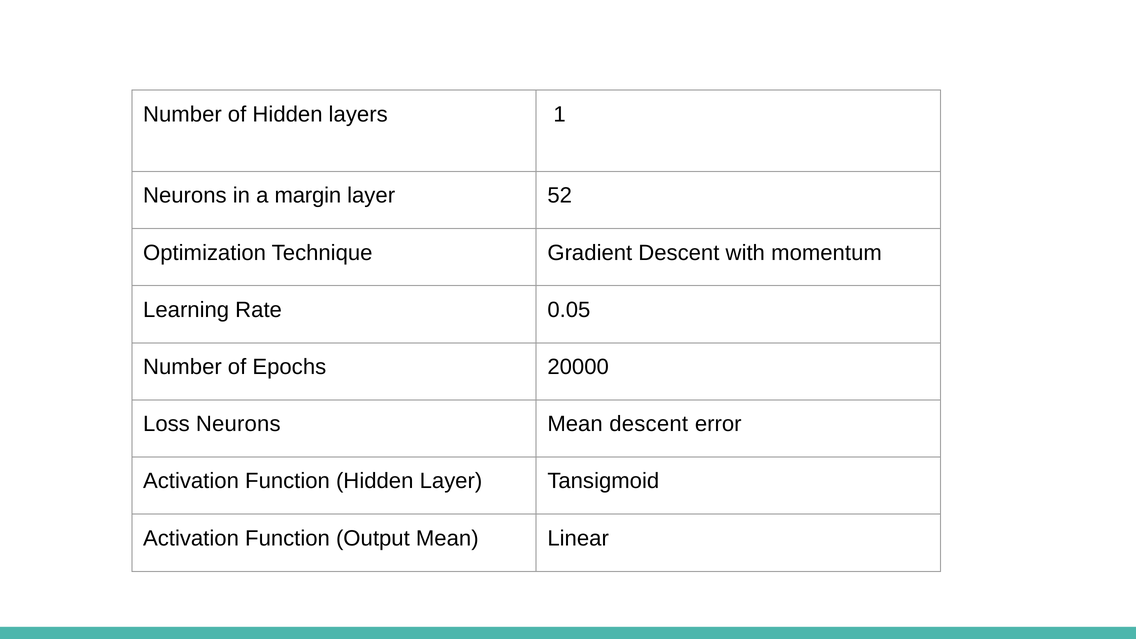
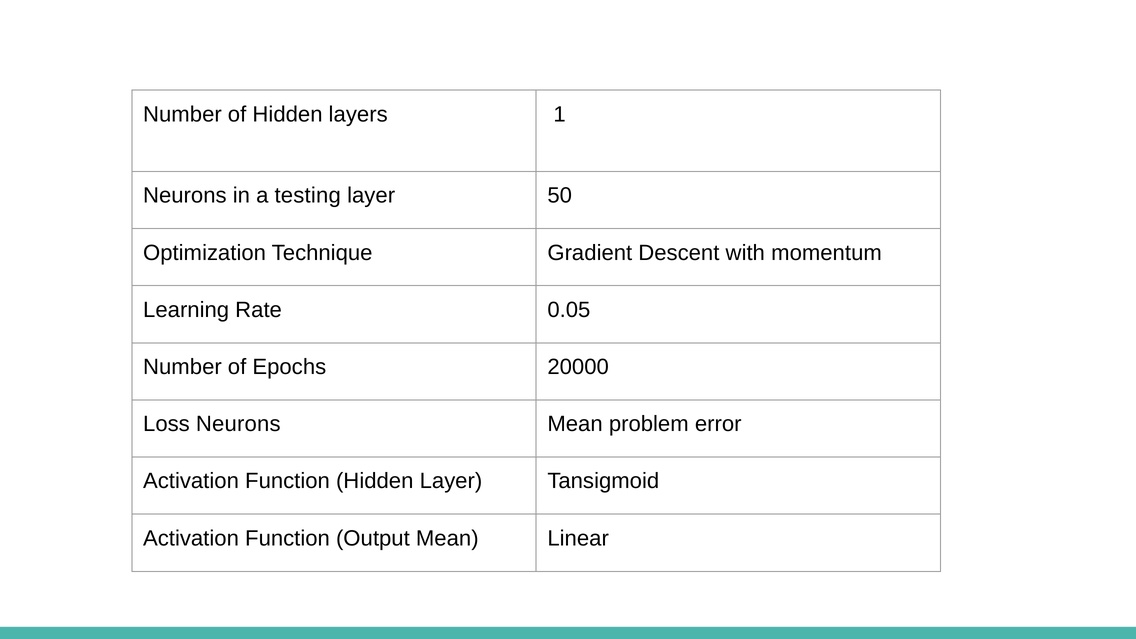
margin: margin -> testing
52: 52 -> 50
Mean descent: descent -> problem
